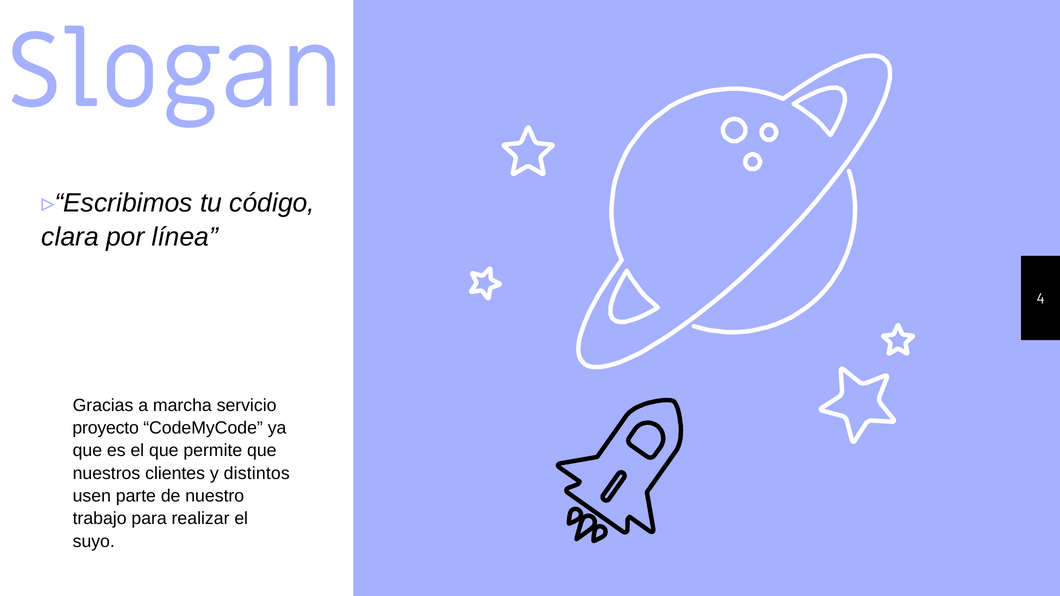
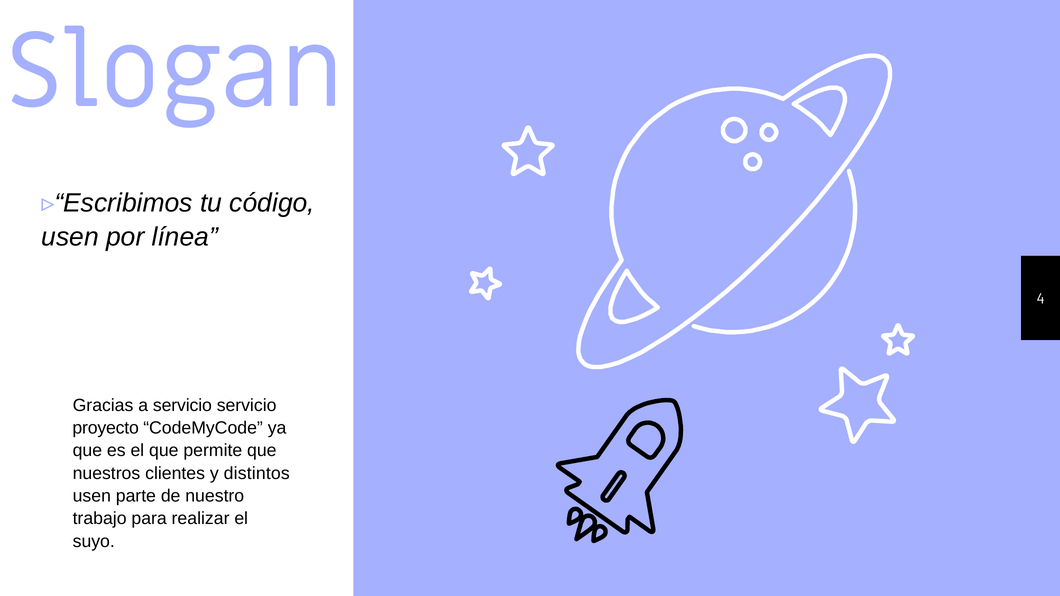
clara at (70, 237): clara -> usen
a marcha: marcha -> servicio
